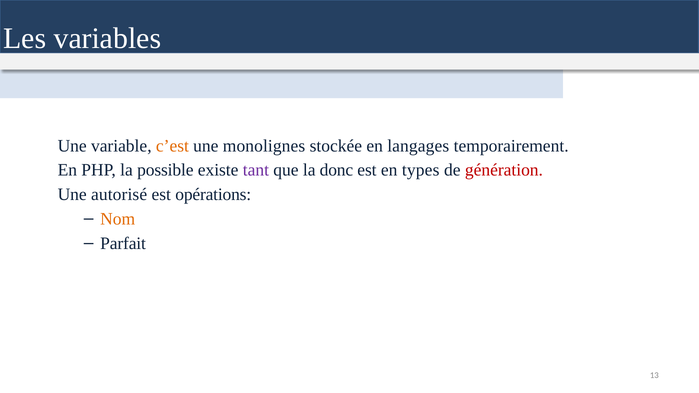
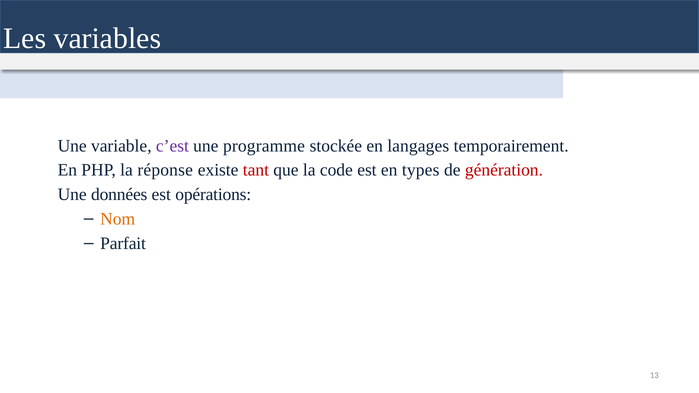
c’est colour: orange -> purple
monolignes: monolignes -> programme
possible: possible -> réponse
tant colour: purple -> red
donc: donc -> code
autorisé: autorisé -> données
